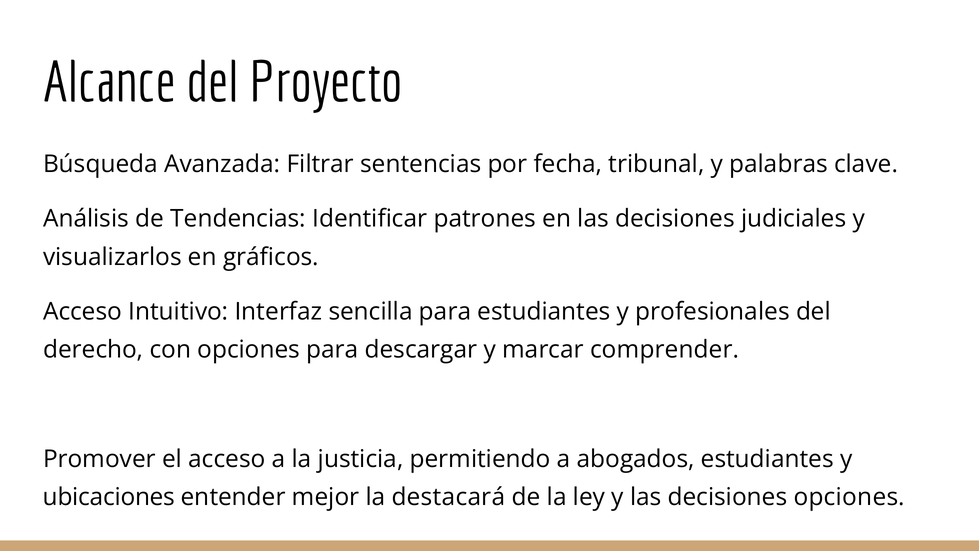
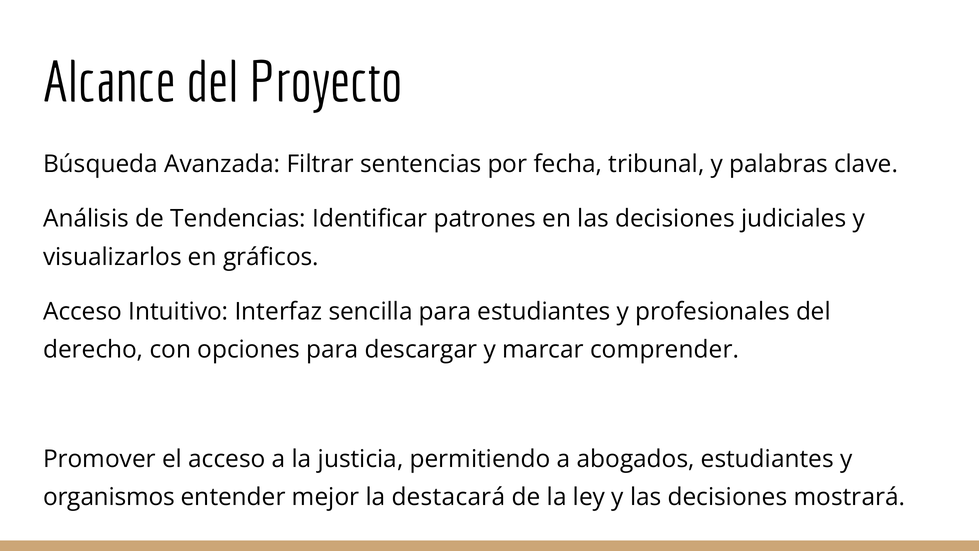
ubicaciones: ubicaciones -> organismos
decisiones opciones: opciones -> mostrará
